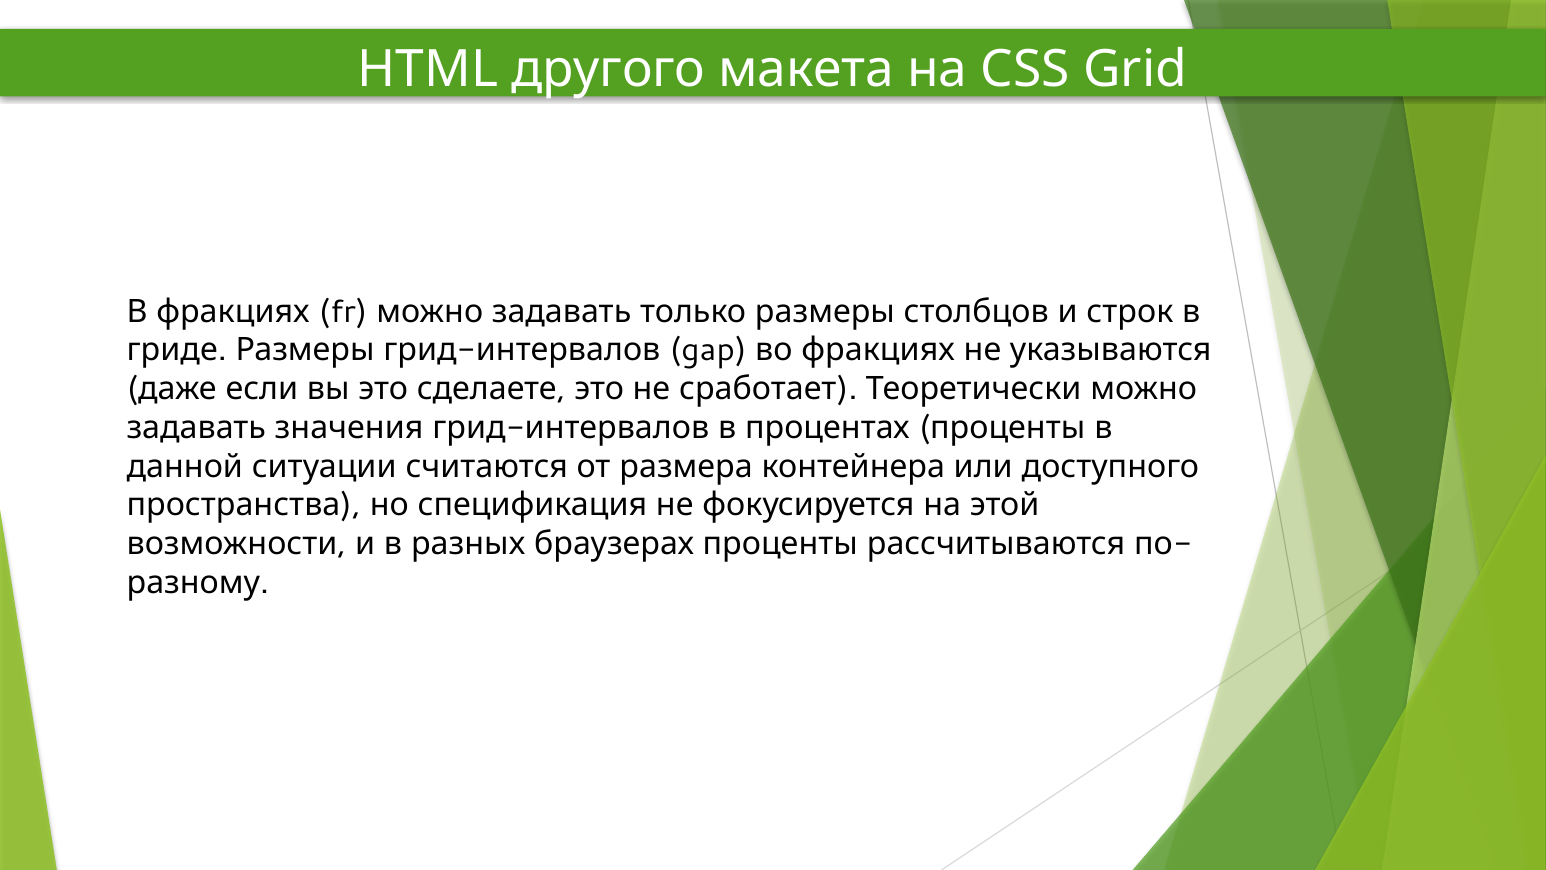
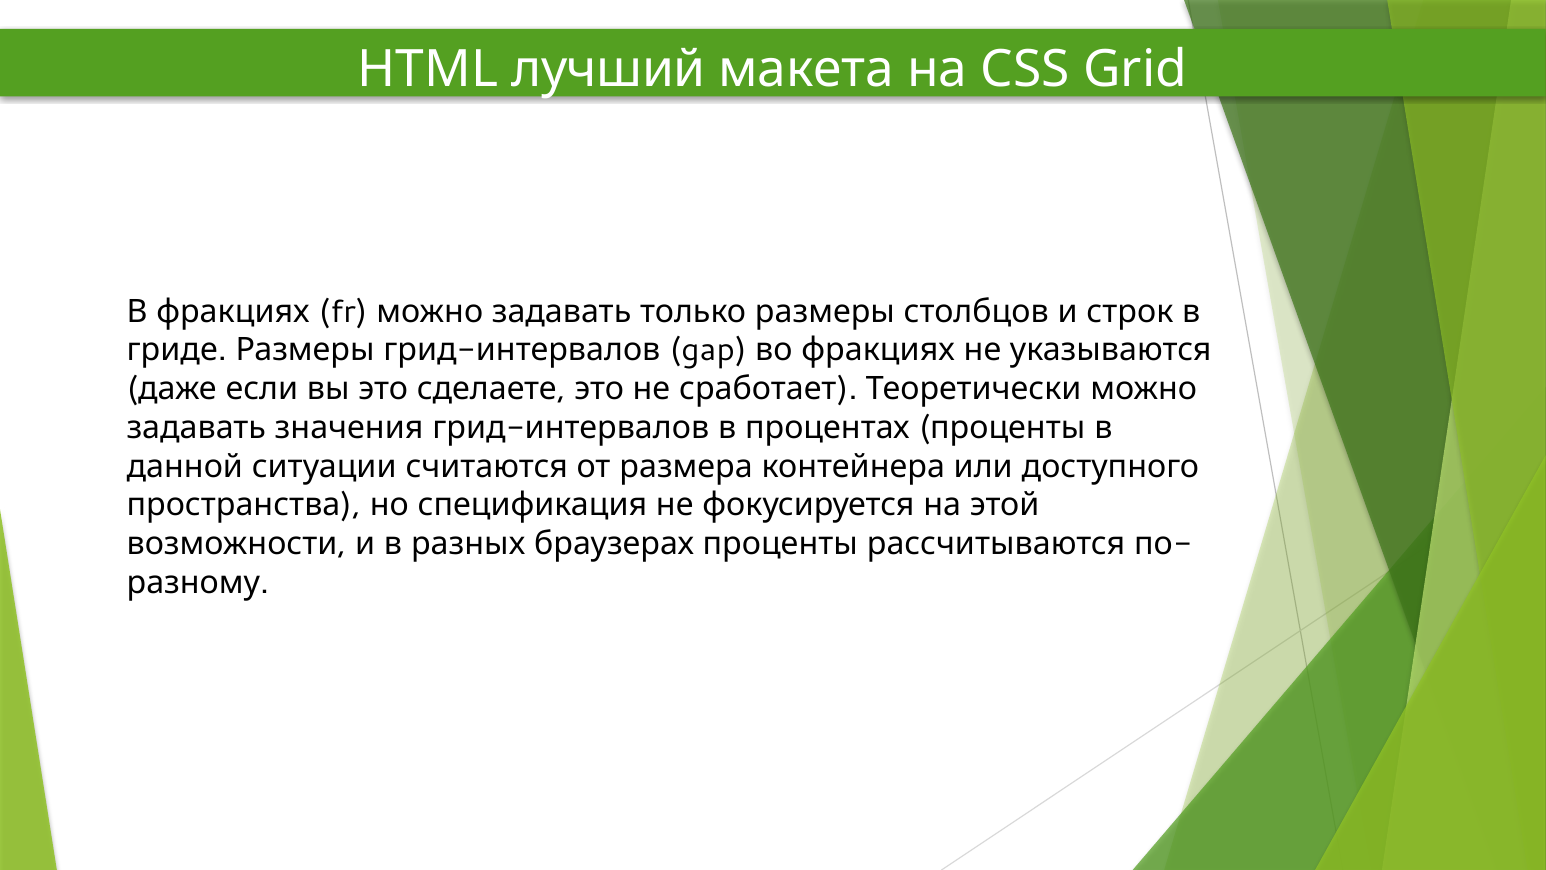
другого: другого -> лучший
